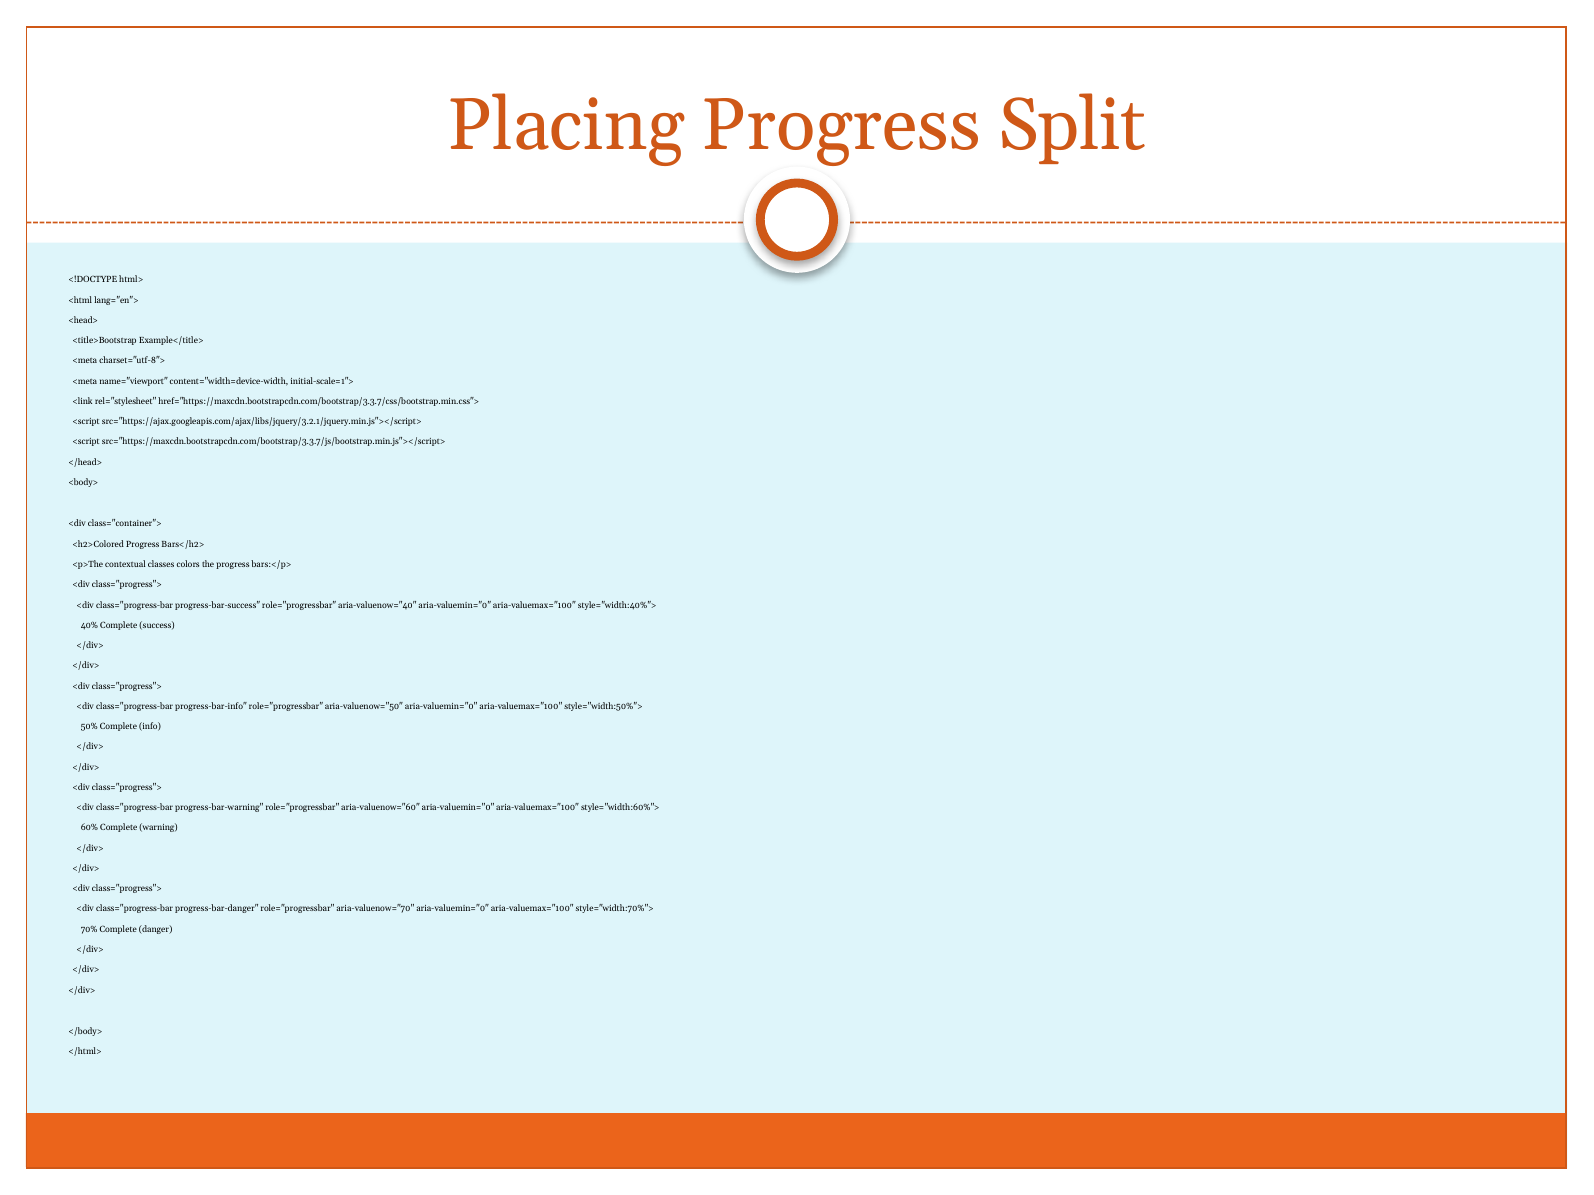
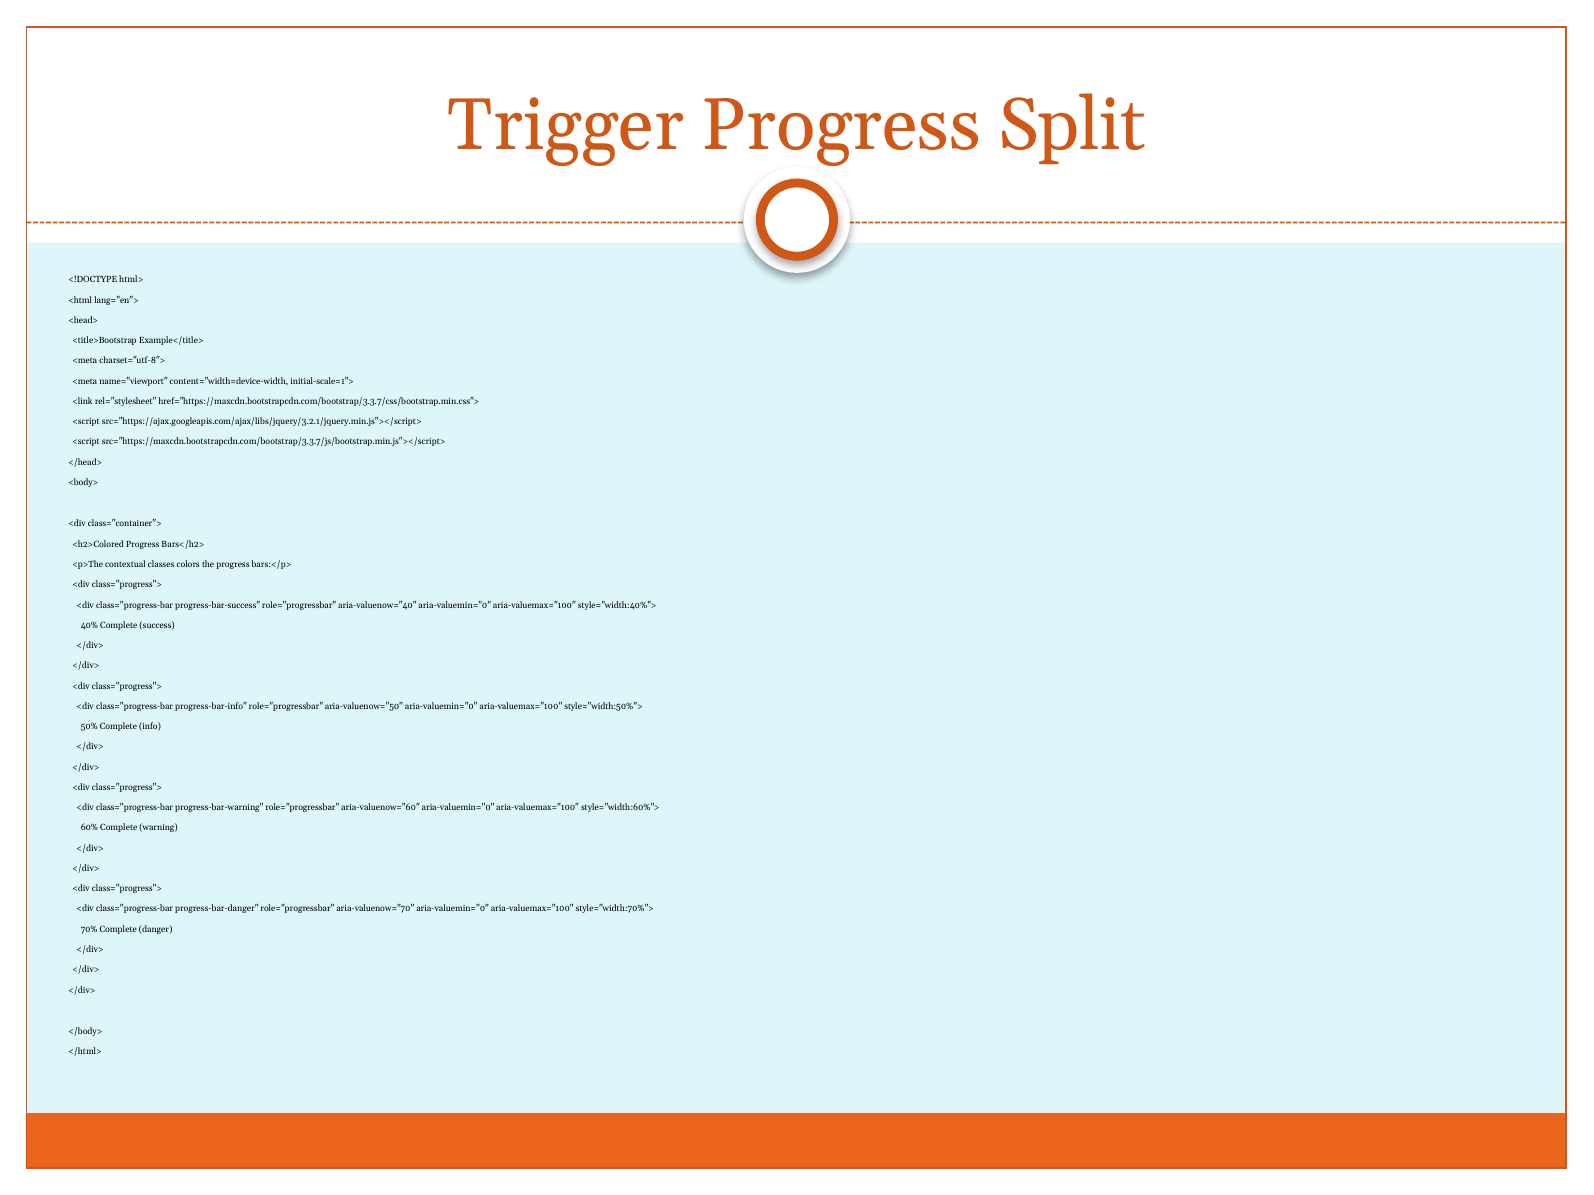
Placing: Placing -> Trigger
